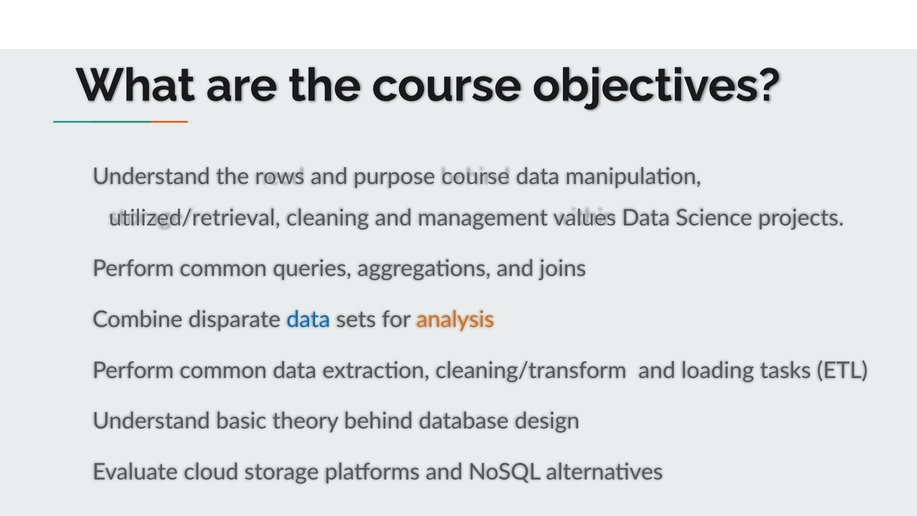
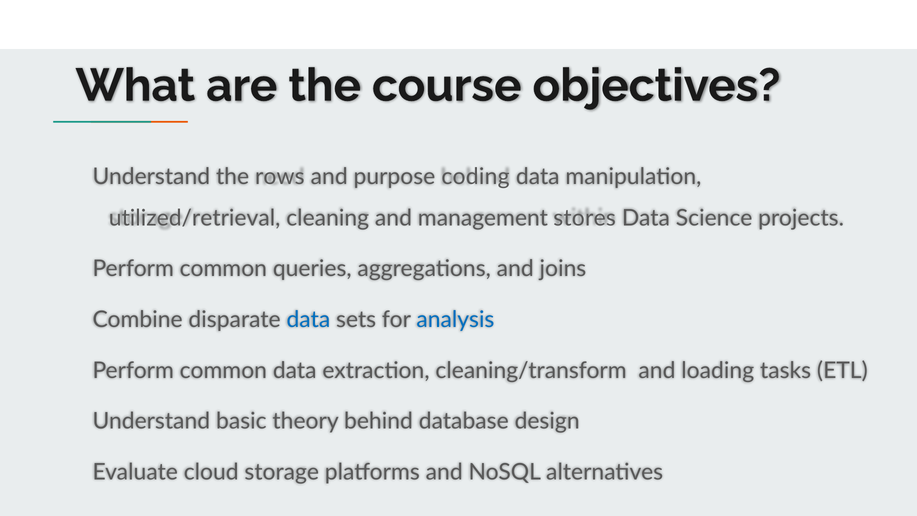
purpose course: course -> coding
values: values -> stores
analysis colour: orange -> blue
